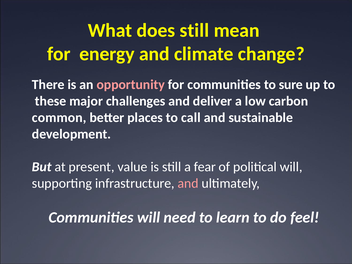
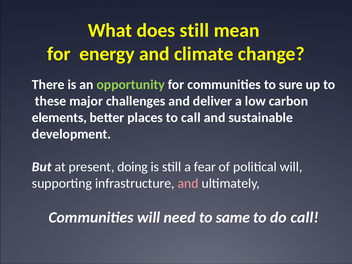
opportunity colour: pink -> light green
common: common -> elements
value: value -> doing
learn: learn -> same
do feel: feel -> call
